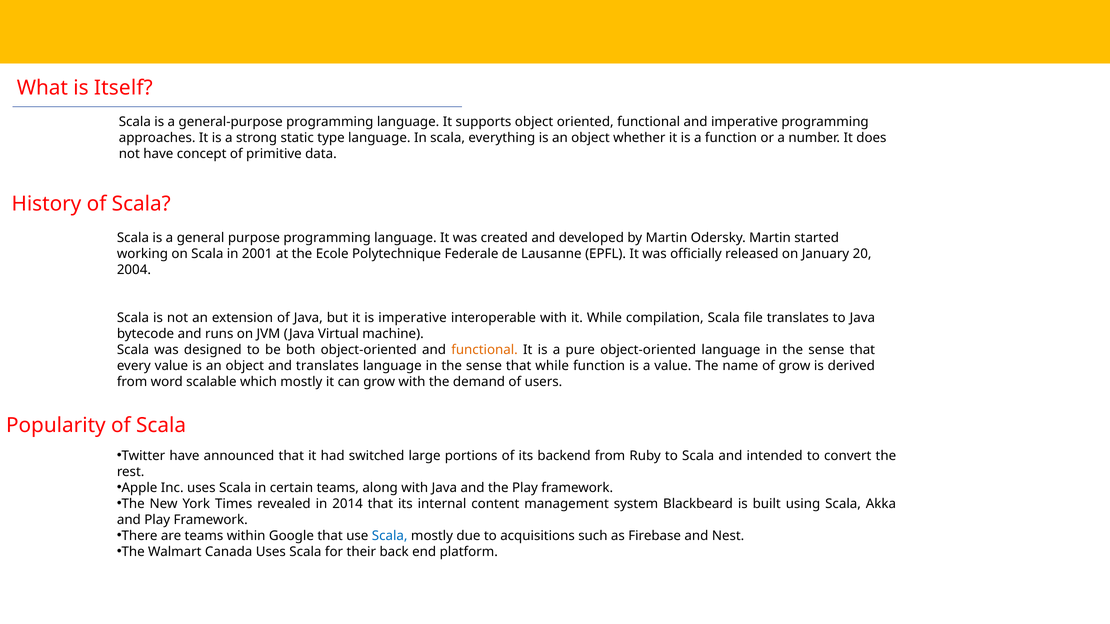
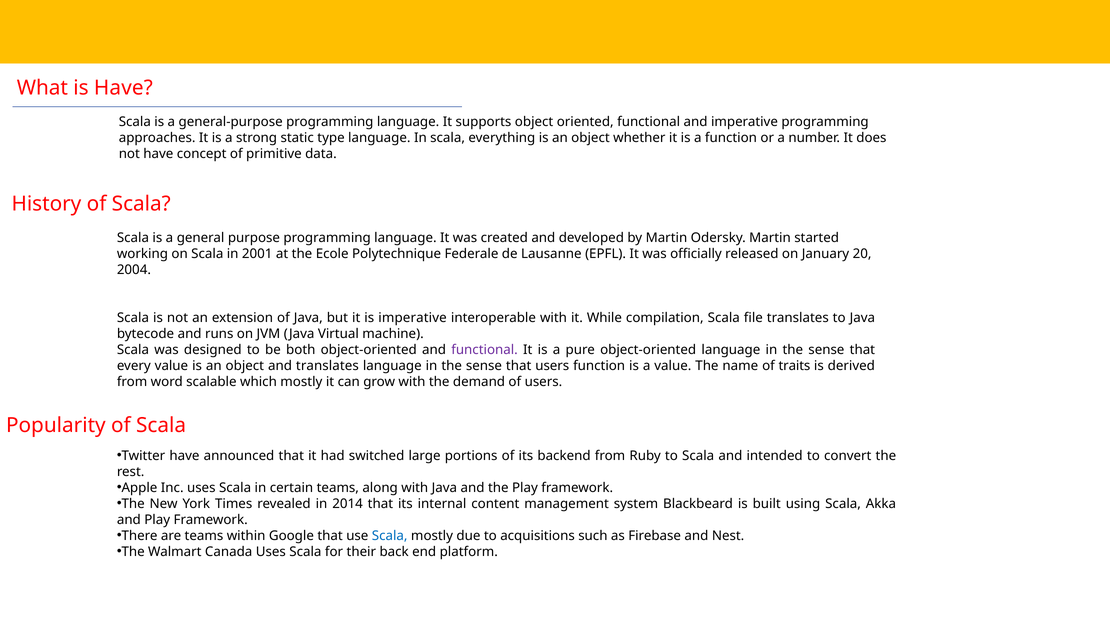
is Itself: Itself -> Have
functional at (485, 350) colour: orange -> purple
that while: while -> users
of grow: grow -> traits
